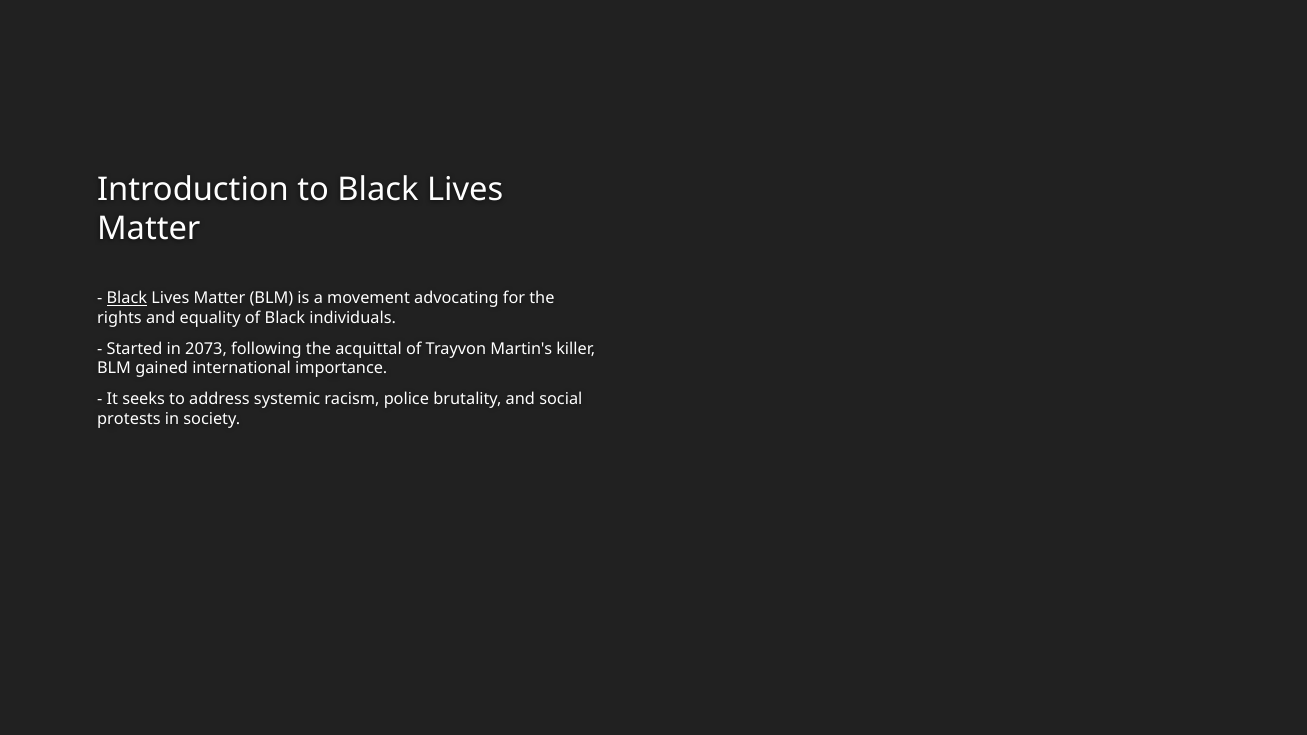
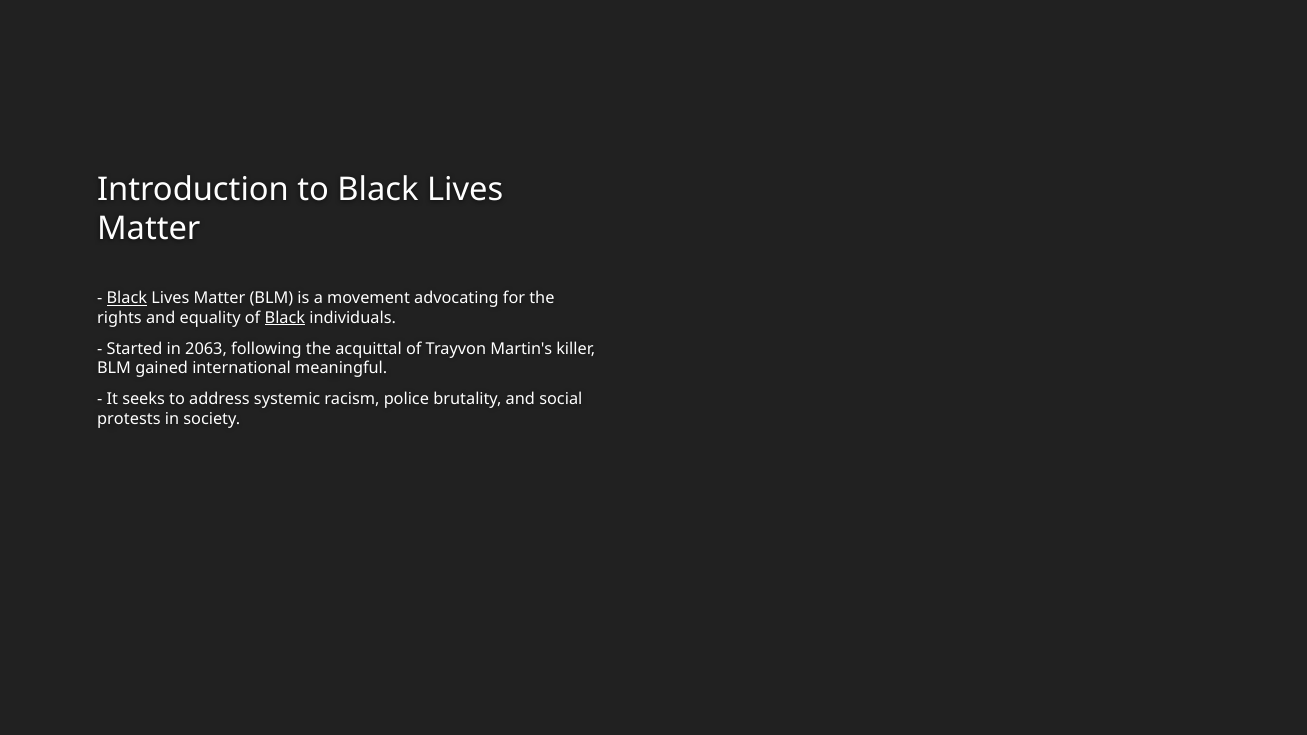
Black at (285, 318) underline: none -> present
2073: 2073 -> 2063
importance: importance -> meaningful
